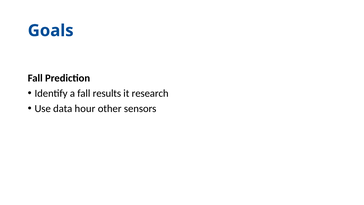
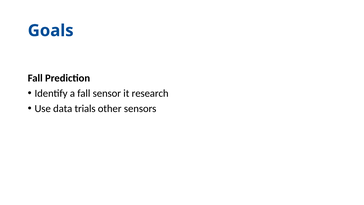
results: results -> sensor
hour: hour -> trials
